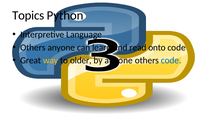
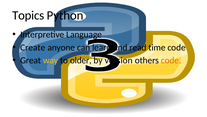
Others at (33, 47): Others -> Create
onto: onto -> time
by anyone: anyone -> version
code at (171, 60) colour: blue -> orange
